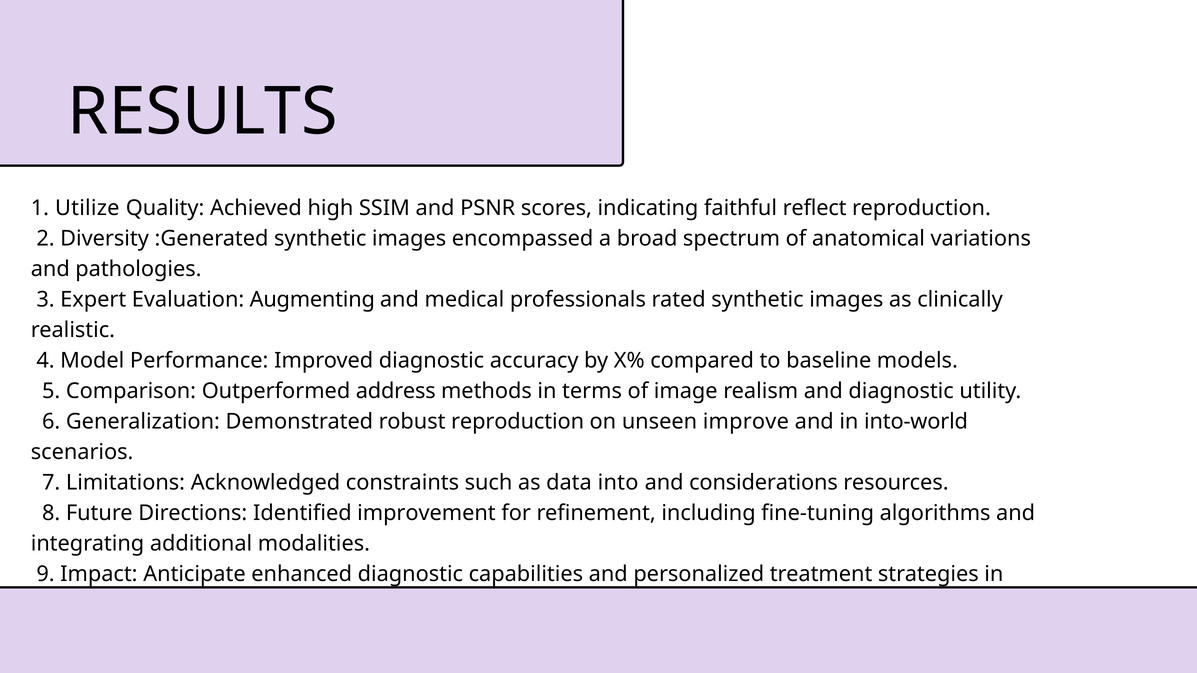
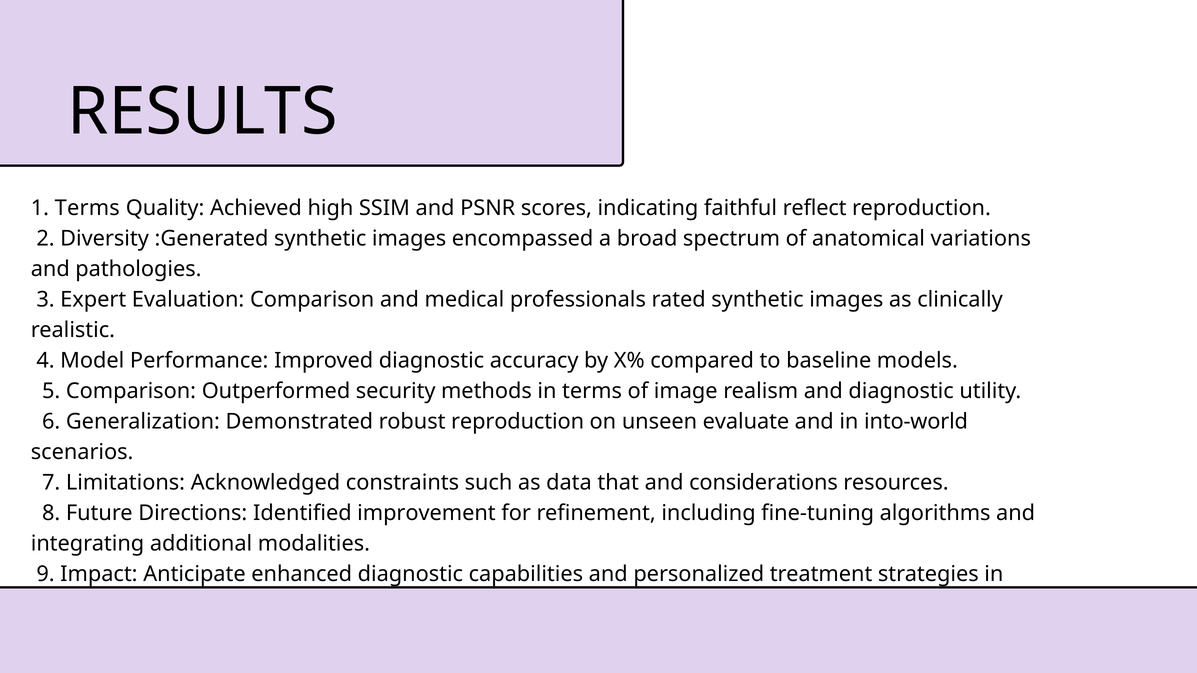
1 Utilize: Utilize -> Terms
Evaluation Augmenting: Augmenting -> Comparison
address: address -> security
improve: improve -> evaluate
into: into -> that
